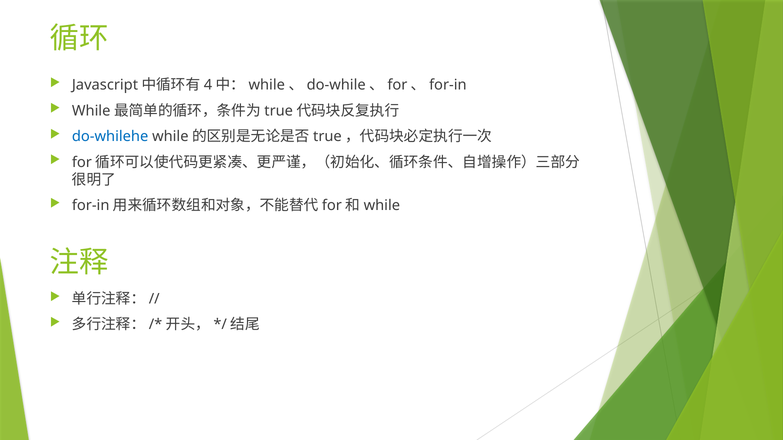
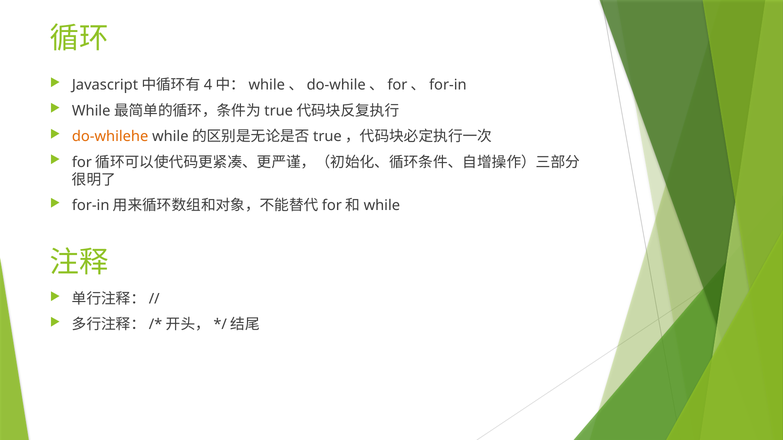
do-whilehe colour: blue -> orange
